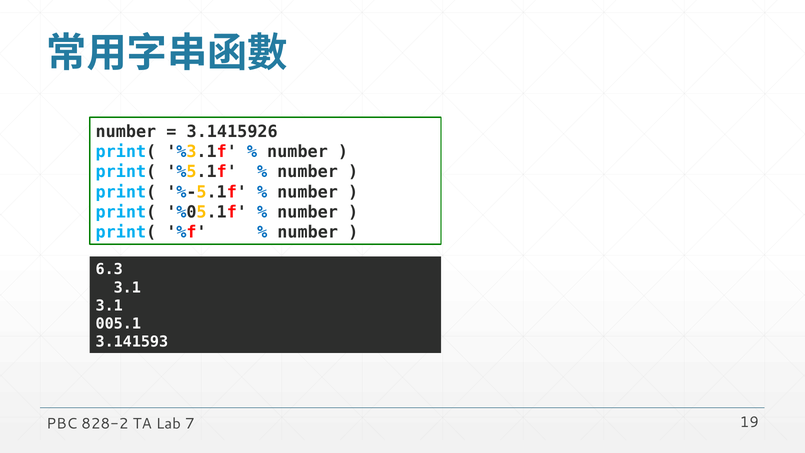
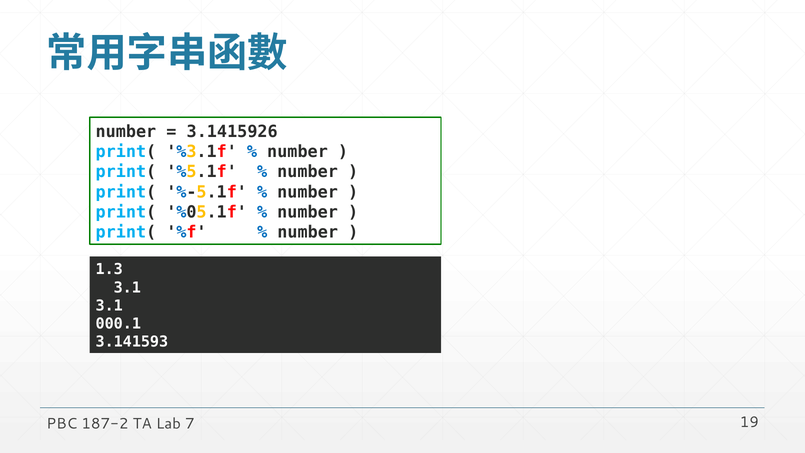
6.3: 6.3 -> 1.3
005.1: 005.1 -> 000.1
828-2: 828-2 -> 187-2
